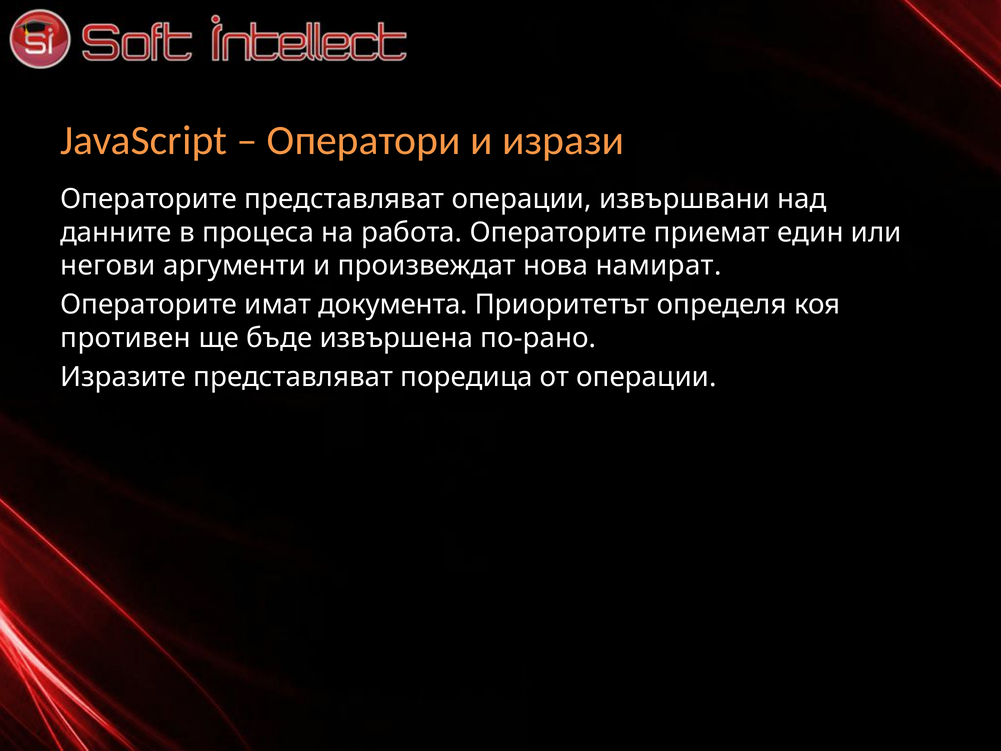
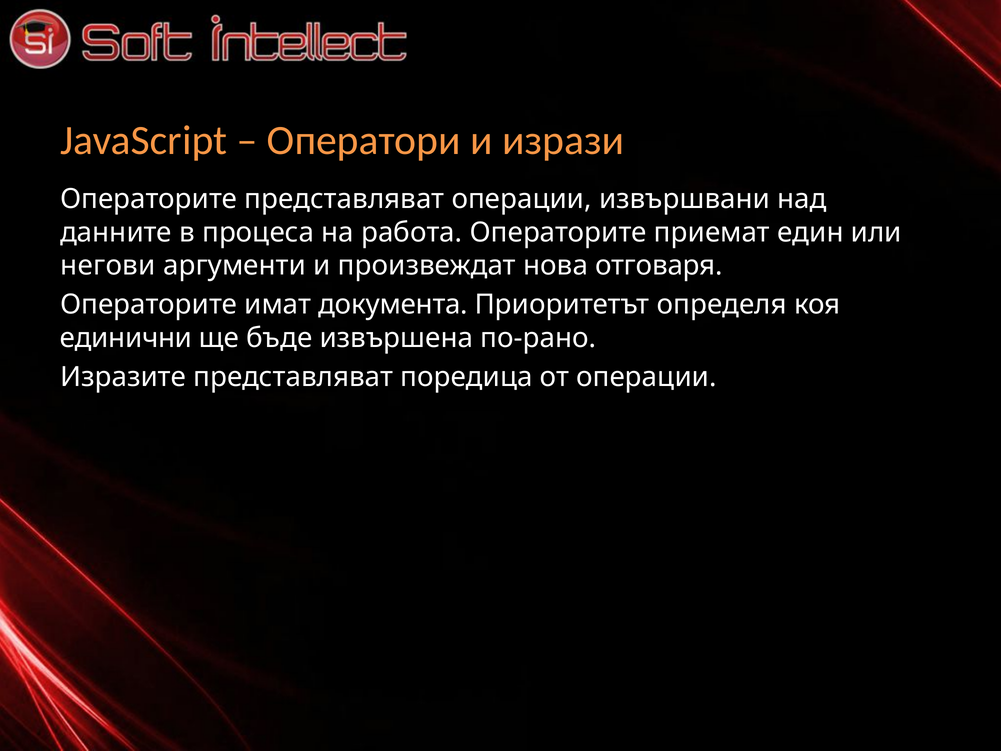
намират: намират -> отговаря
противен: противен -> единични
